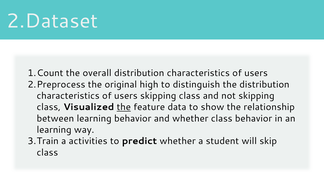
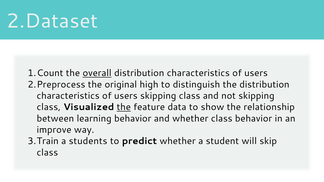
overall underline: none -> present
learning at (54, 130): learning -> improve
activities: activities -> students
